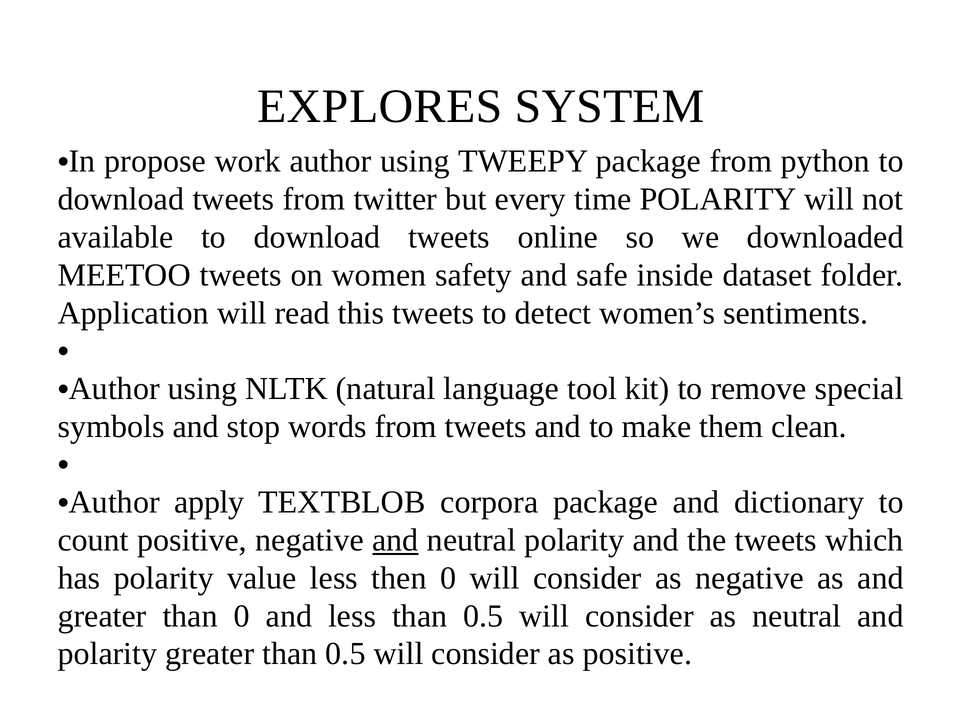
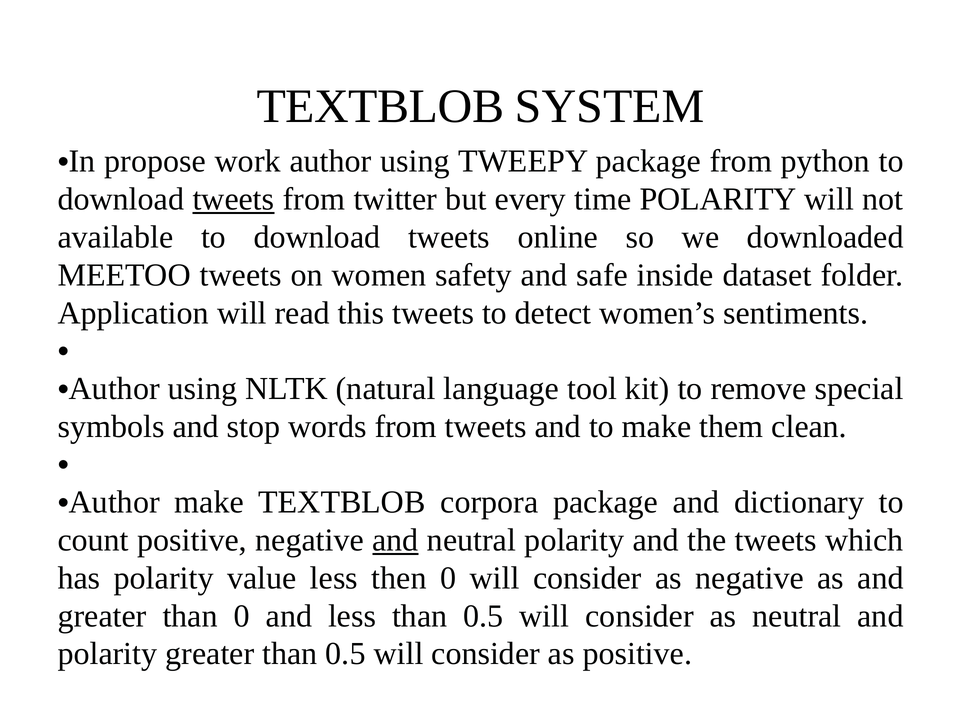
EXPLORES at (380, 107): EXPLORES -> TEXTBLOB
tweets at (233, 199) underline: none -> present
Author apply: apply -> make
